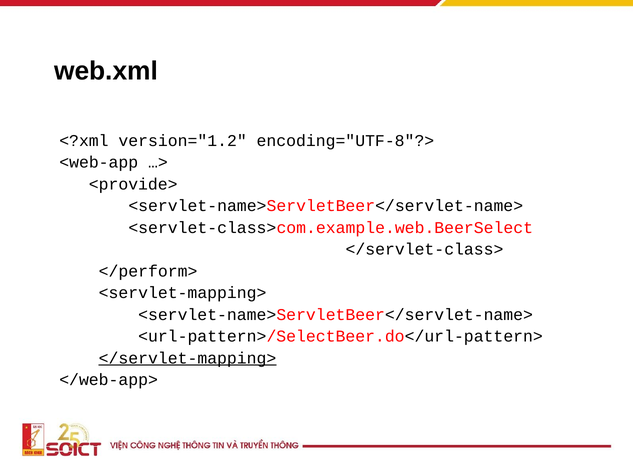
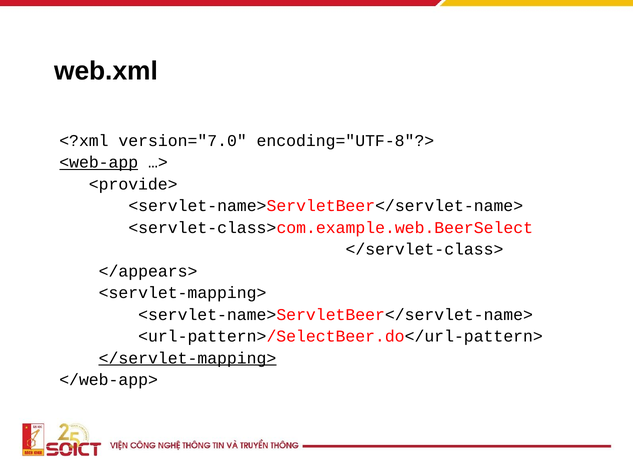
version="1.2: version="1.2 -> version="7.0
<web-app underline: none -> present
</perform>: </perform> -> </appears>
